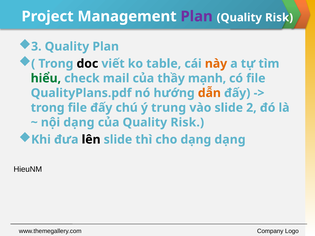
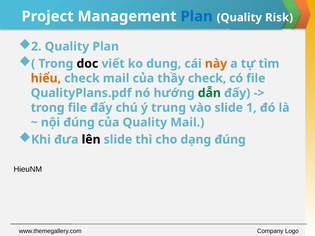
Plan at (197, 16) colour: purple -> blue
3: 3 -> 2
table: table -> dung
hiểu colour: green -> orange
thầy mạnh: mạnh -> check
dẫn colour: orange -> green
2: 2 -> 1
nội dạng: dạng -> đúng
của Quality Risk: Risk -> Mail
dạng dạng: dạng -> đúng
